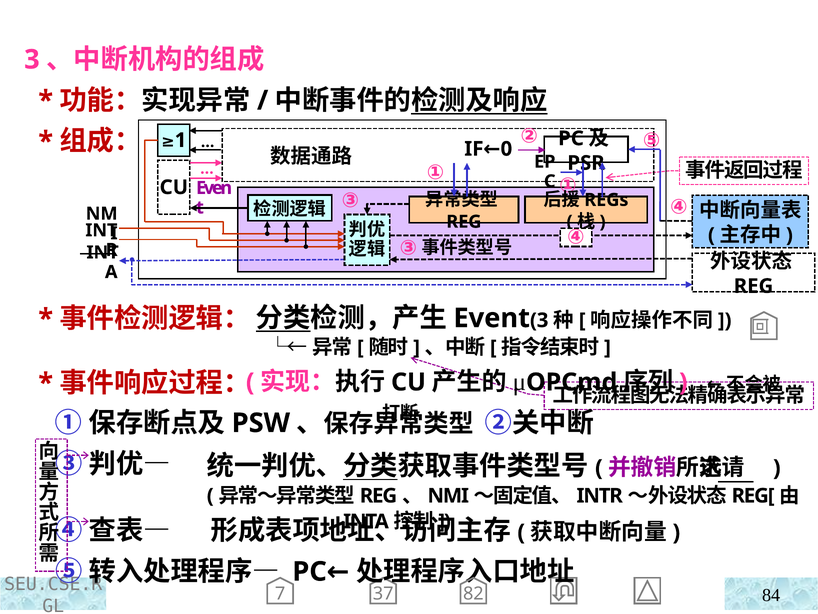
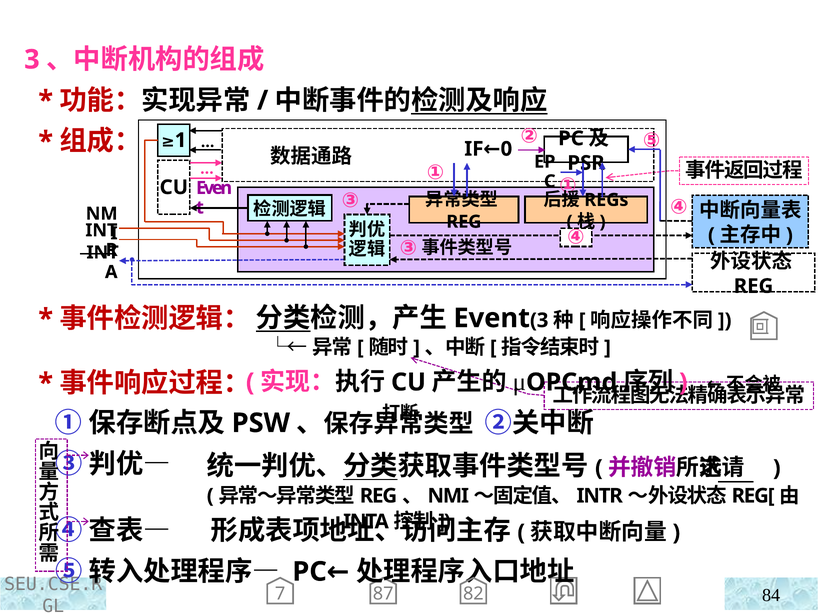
37: 37 -> 87
